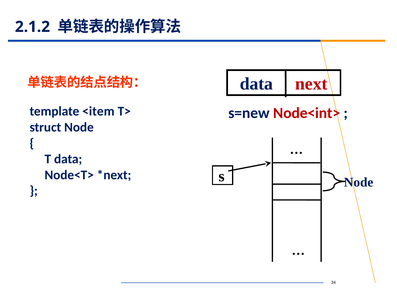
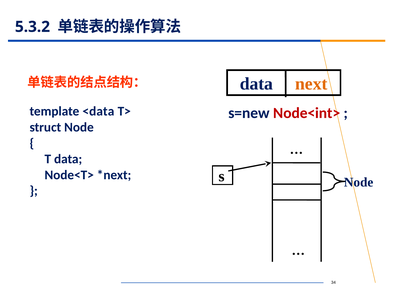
2.1.2: 2.1.2 -> 5.3.2
next colour: red -> orange
<item: <item -> <data
